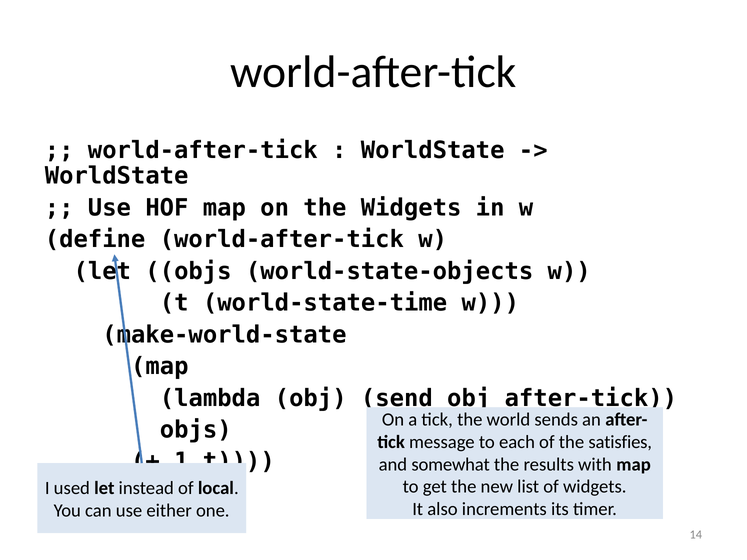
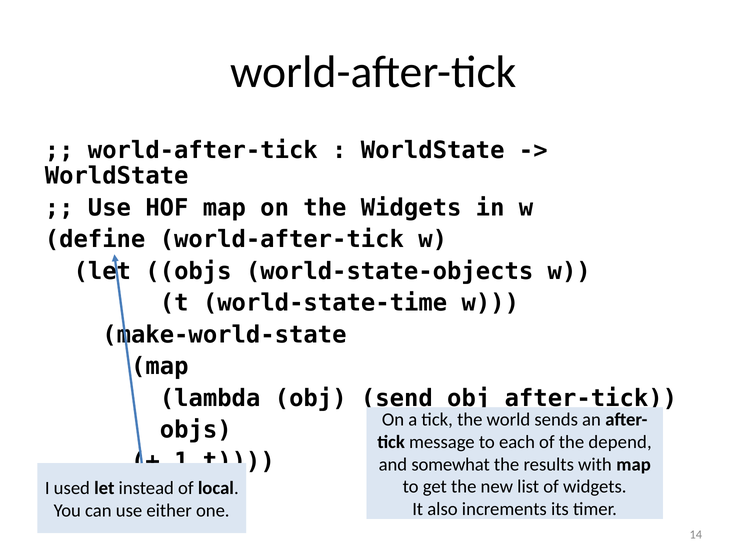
satisfies: satisfies -> depend
